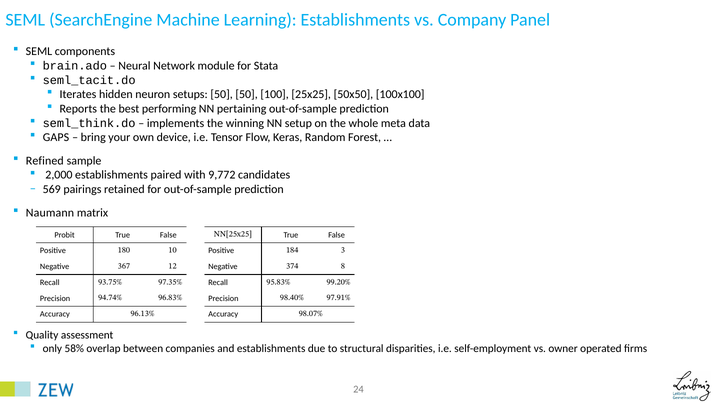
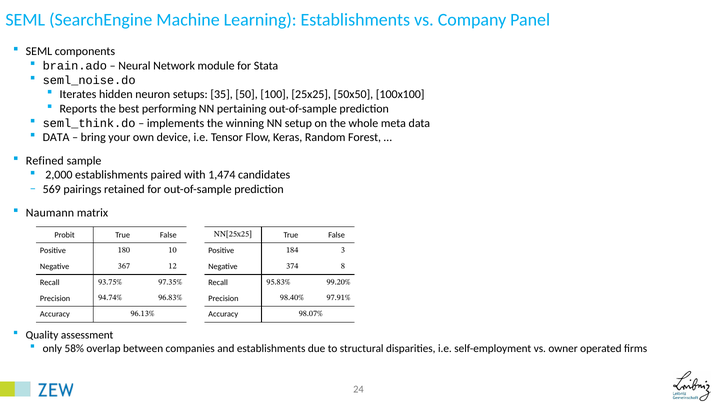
seml_tacit.do: seml_tacit.do -> seml_noise.do
setups 50: 50 -> 35
GAPS at (56, 138): GAPS -> DATA
9,772: 9,772 -> 1,474
